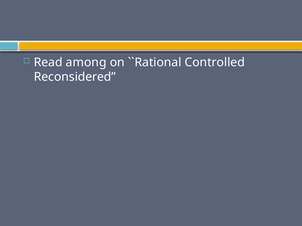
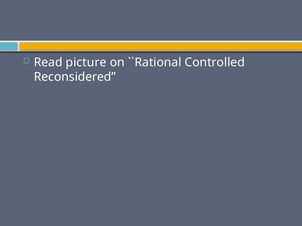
among: among -> picture
